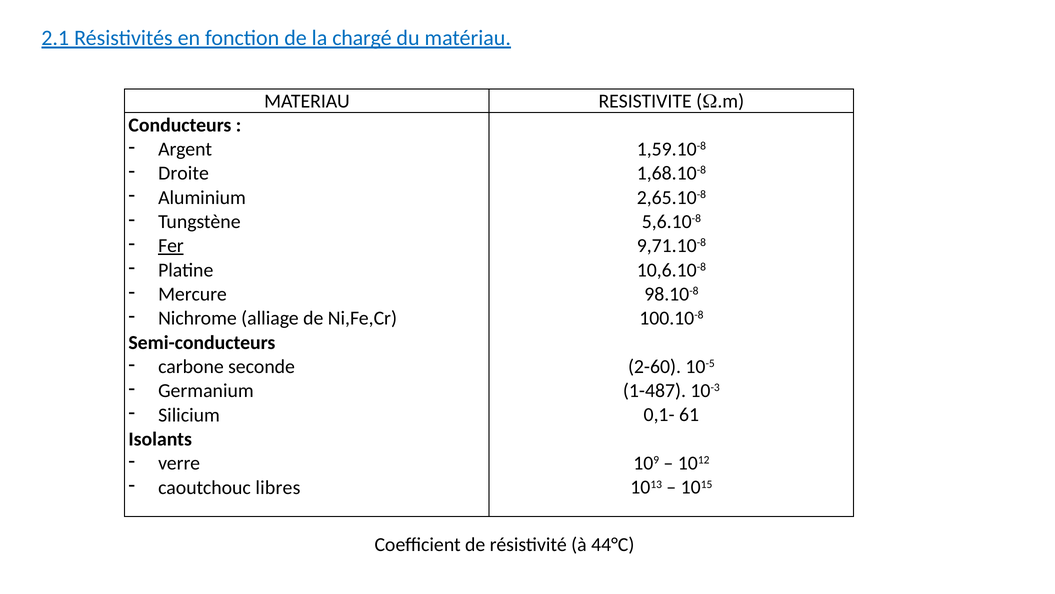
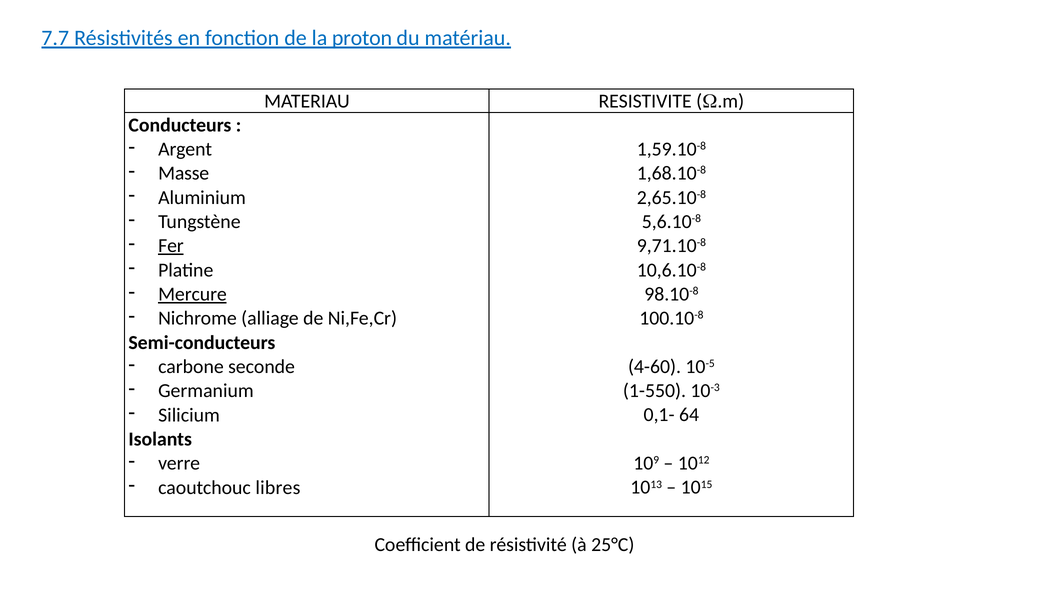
2.1: 2.1 -> 7.7
chargé: chargé -> proton
Droite: Droite -> Masse
Mercure underline: none -> present
2-60: 2-60 -> 4-60
1-487: 1-487 -> 1-550
61: 61 -> 64
44°C: 44°C -> 25°C
